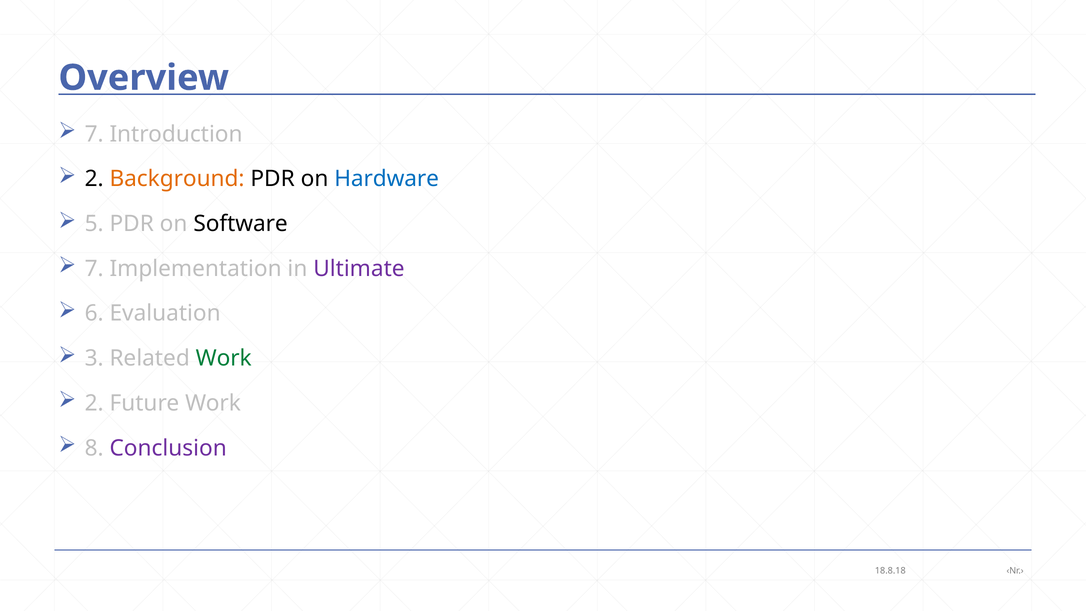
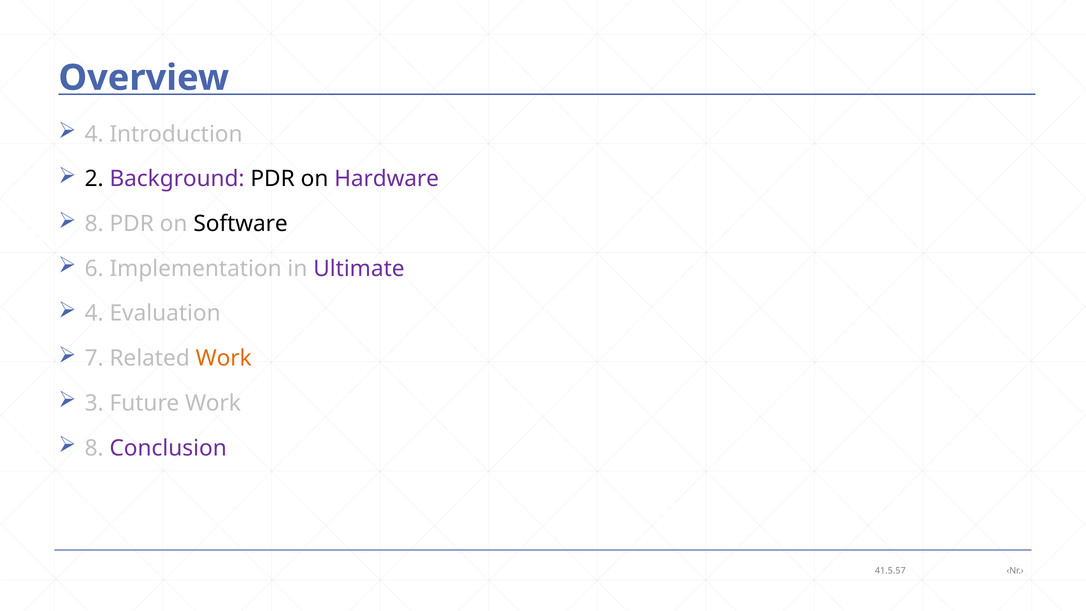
7 at (94, 134): 7 -> 4
Background colour: orange -> purple
Hardware colour: blue -> purple
5 at (94, 224): 5 -> 8
7 at (94, 269): 7 -> 6
6 at (94, 313): 6 -> 4
3: 3 -> 7
Work at (224, 358) colour: green -> orange
2 at (94, 403): 2 -> 3
18.8.18: 18.8.18 -> 41.5.57
